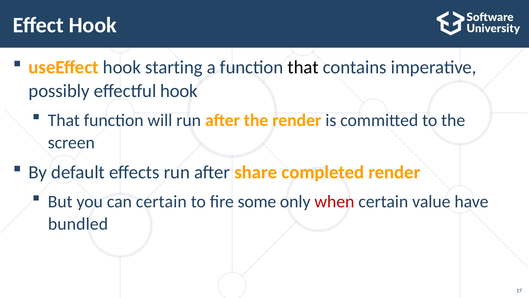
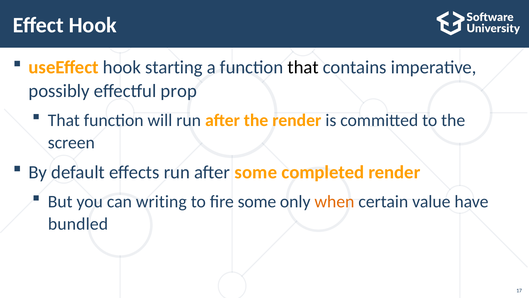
effectful hook: hook -> prop
after share: share -> some
can certain: certain -> writing
when colour: red -> orange
